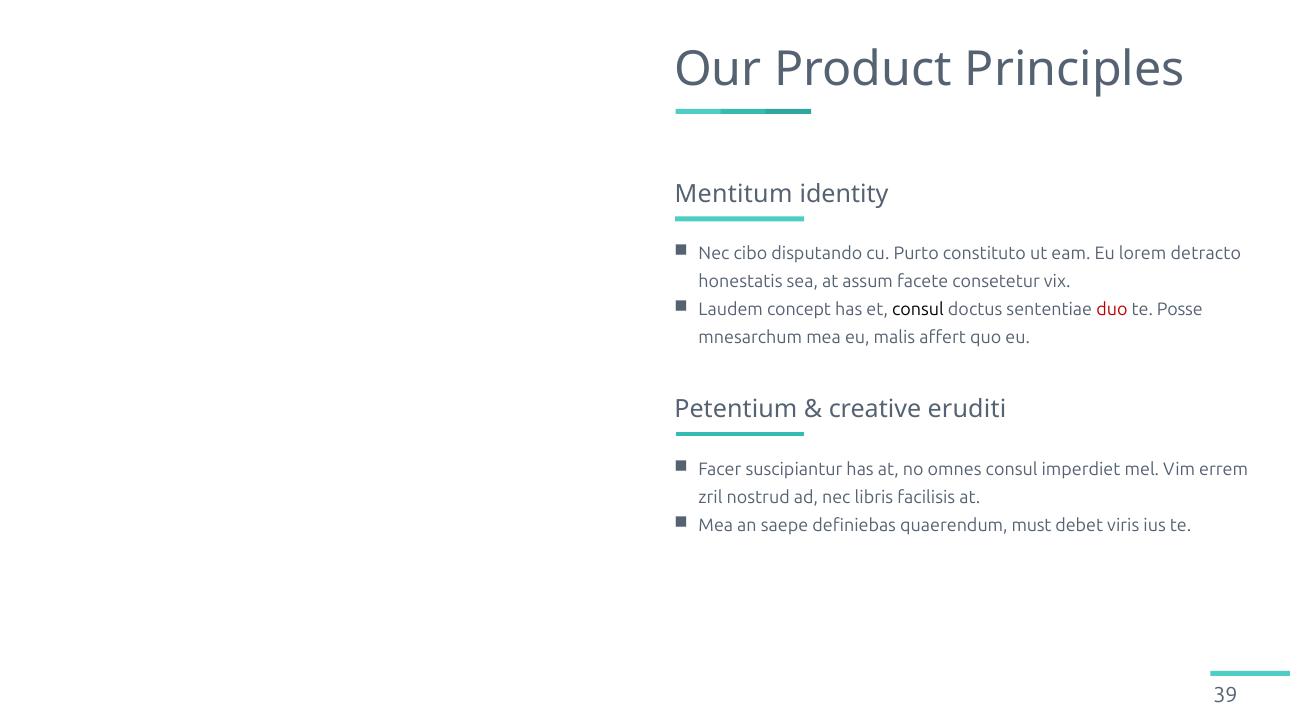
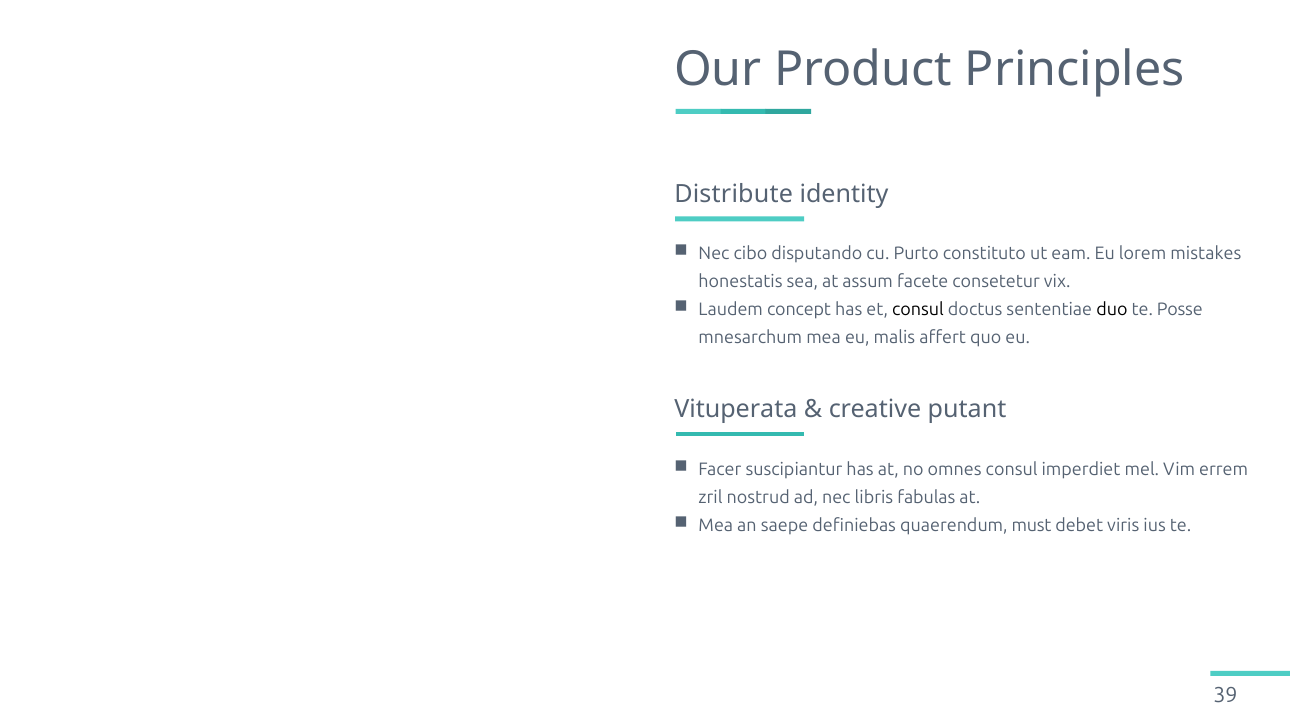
Mentitum: Mentitum -> Distribute
detracto: detracto -> mistakes
duo colour: red -> black
Petentium: Petentium -> Vituperata
eruditi: eruditi -> putant
facilisis: facilisis -> fabulas
